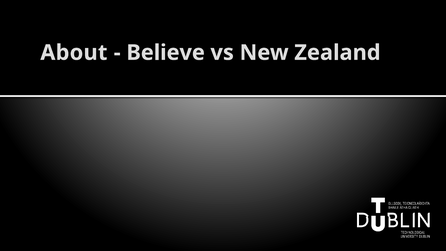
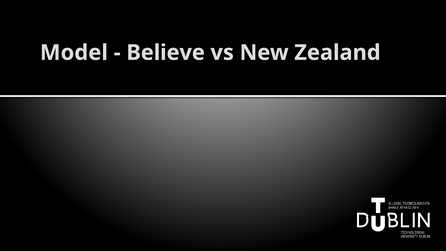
About: About -> Model
